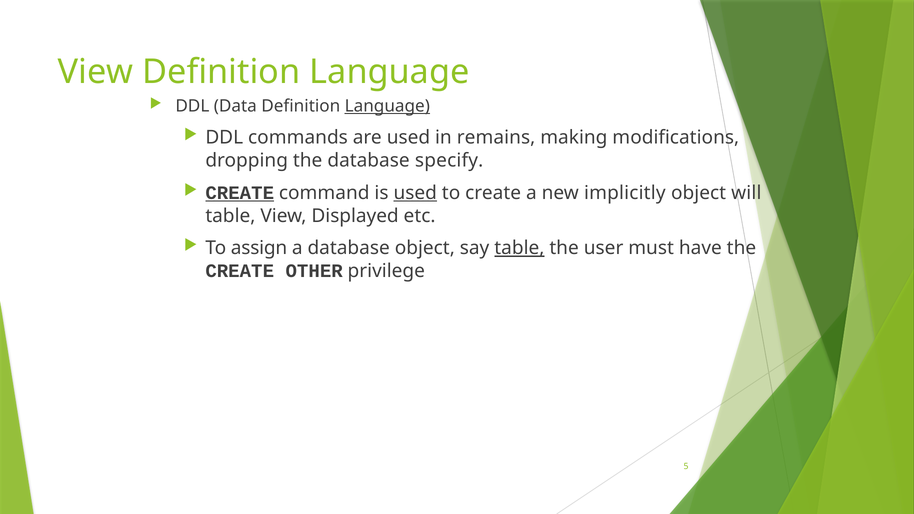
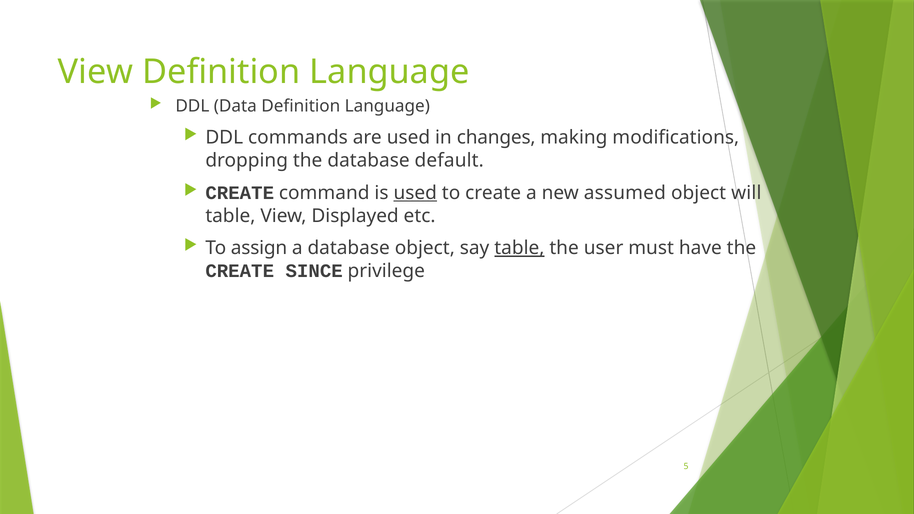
Language at (387, 106) underline: present -> none
remains: remains -> changes
specify: specify -> default
CREATE at (240, 193) underline: present -> none
implicitly: implicitly -> assumed
OTHER: OTHER -> SINCE
